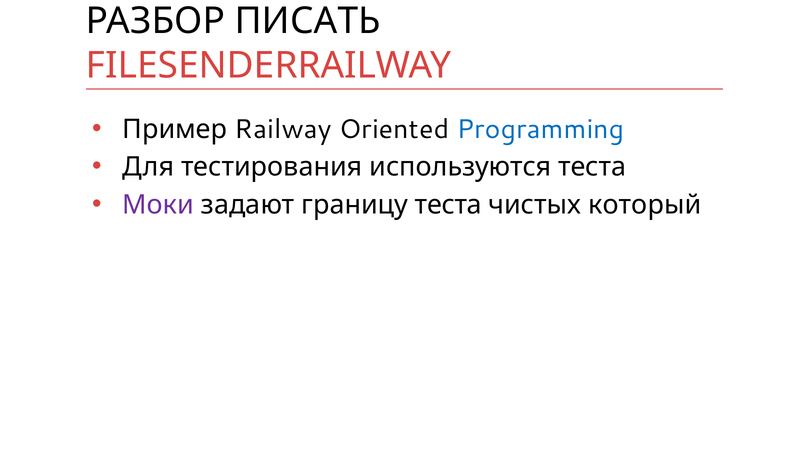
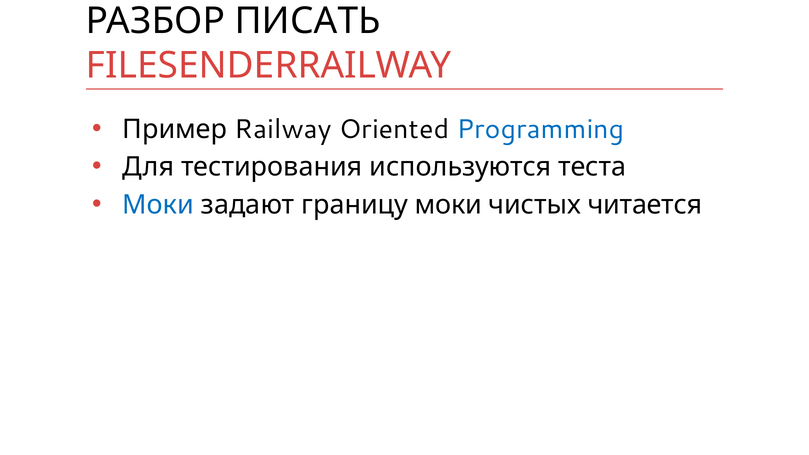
Моки at (158, 205) colour: purple -> blue
границу теста: теста -> моки
который: который -> читается
